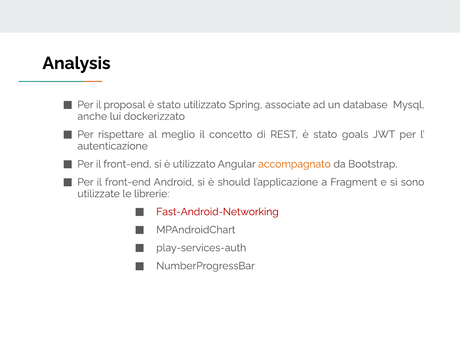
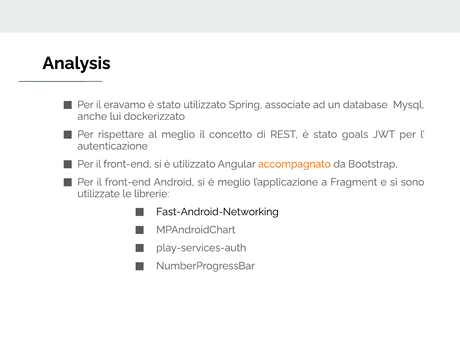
proposal: proposal -> eravamo
è should: should -> meglio
Fast-Android-Networking colour: red -> black
